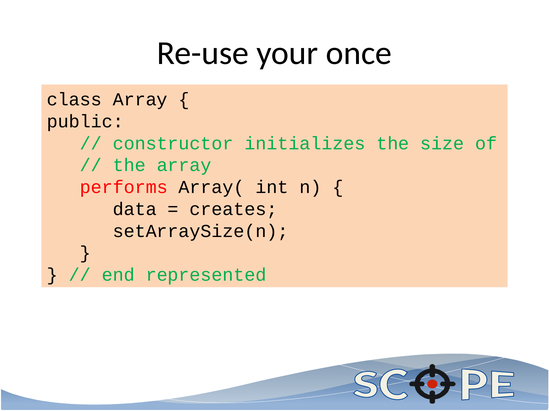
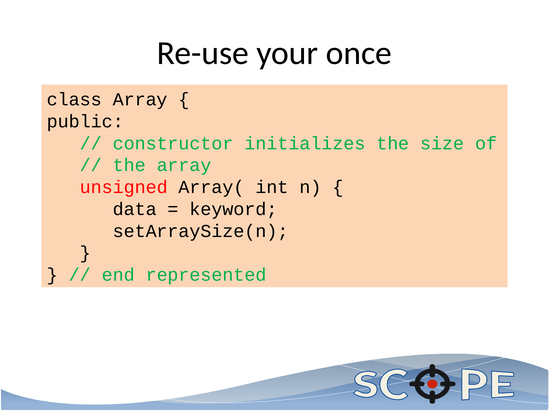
performs: performs -> unsigned
creates: creates -> keyword
